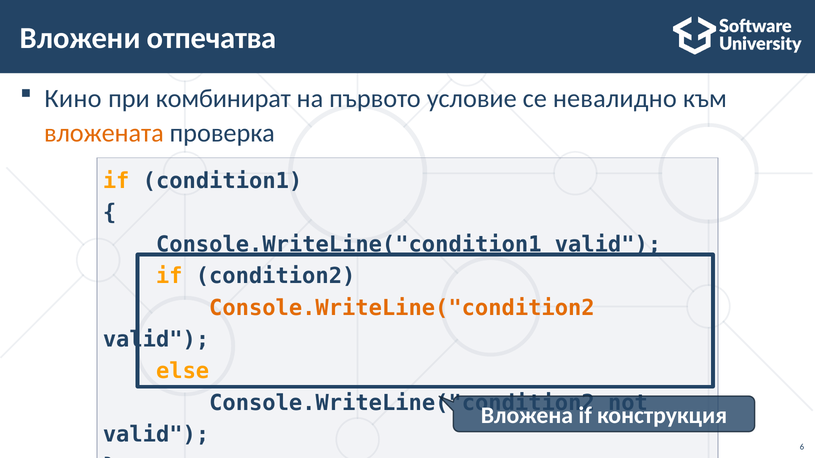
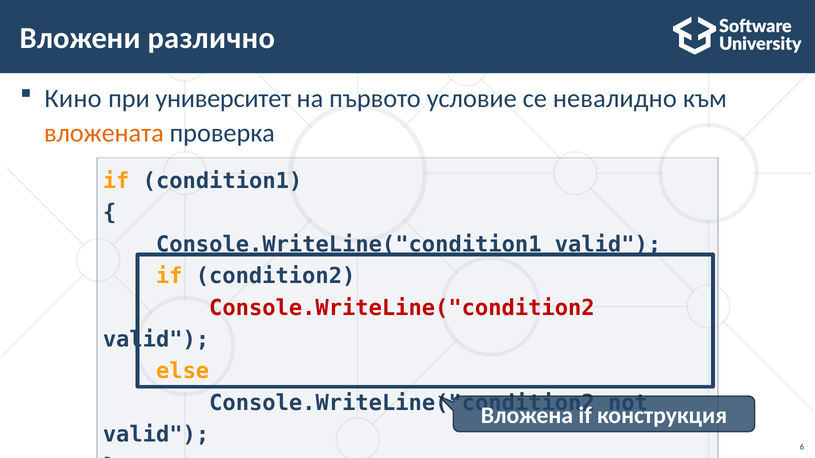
отпечатва: отпечатва -> различно
комбинират: комбинират -> университет
Console.WriteLine("condition2 at (402, 308) colour: orange -> red
